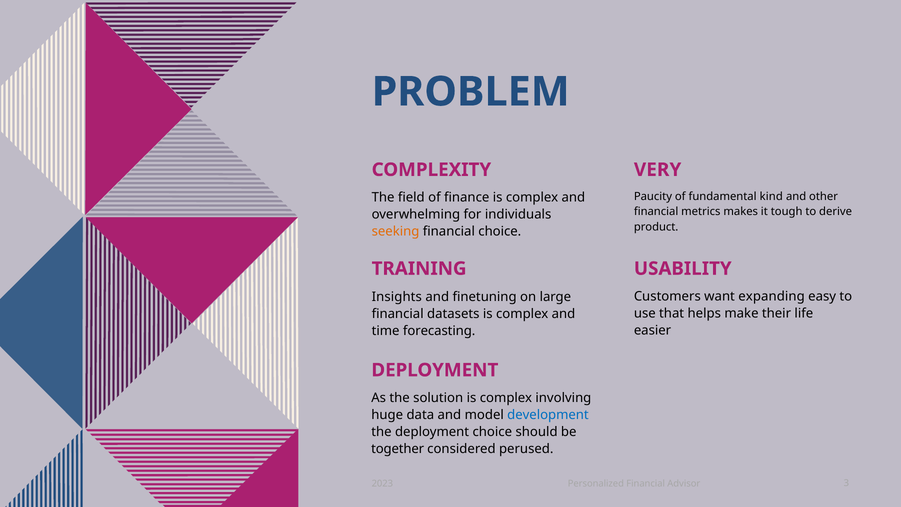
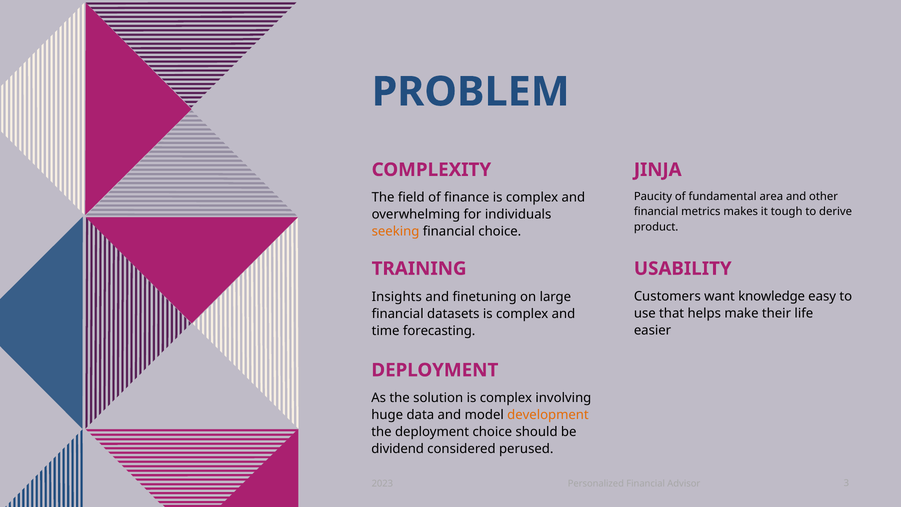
VERY: VERY -> JINJA
kind: kind -> area
expanding: expanding -> knowledge
development colour: blue -> orange
together: together -> dividend
